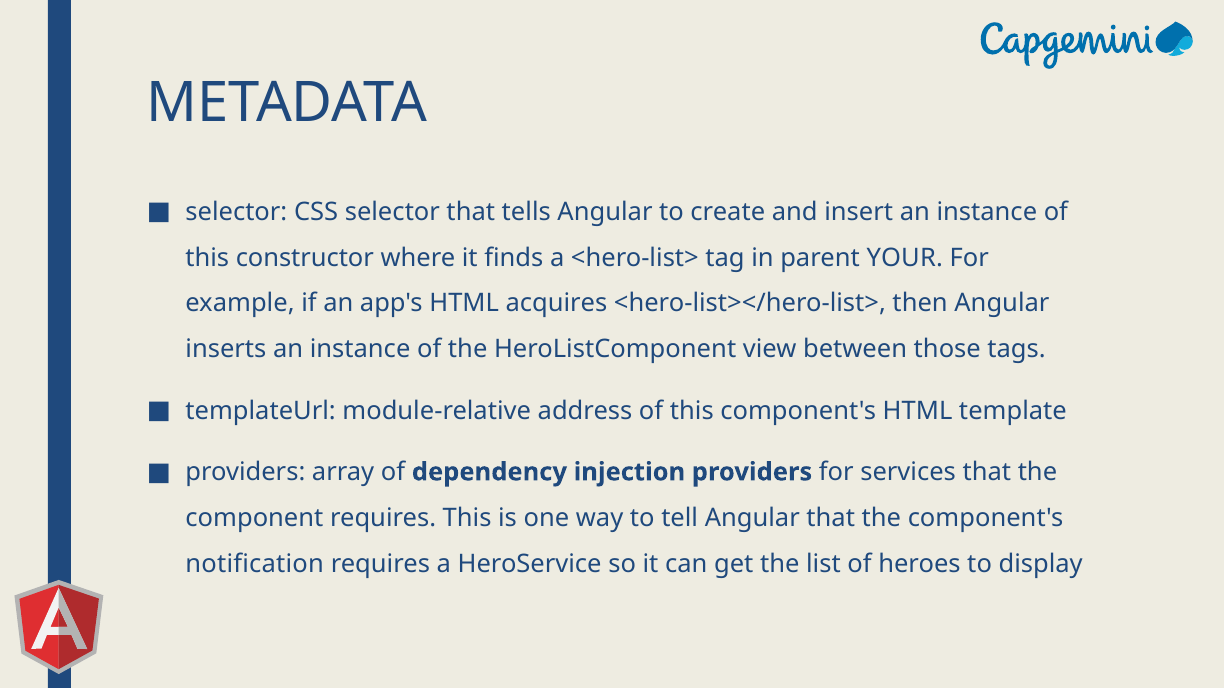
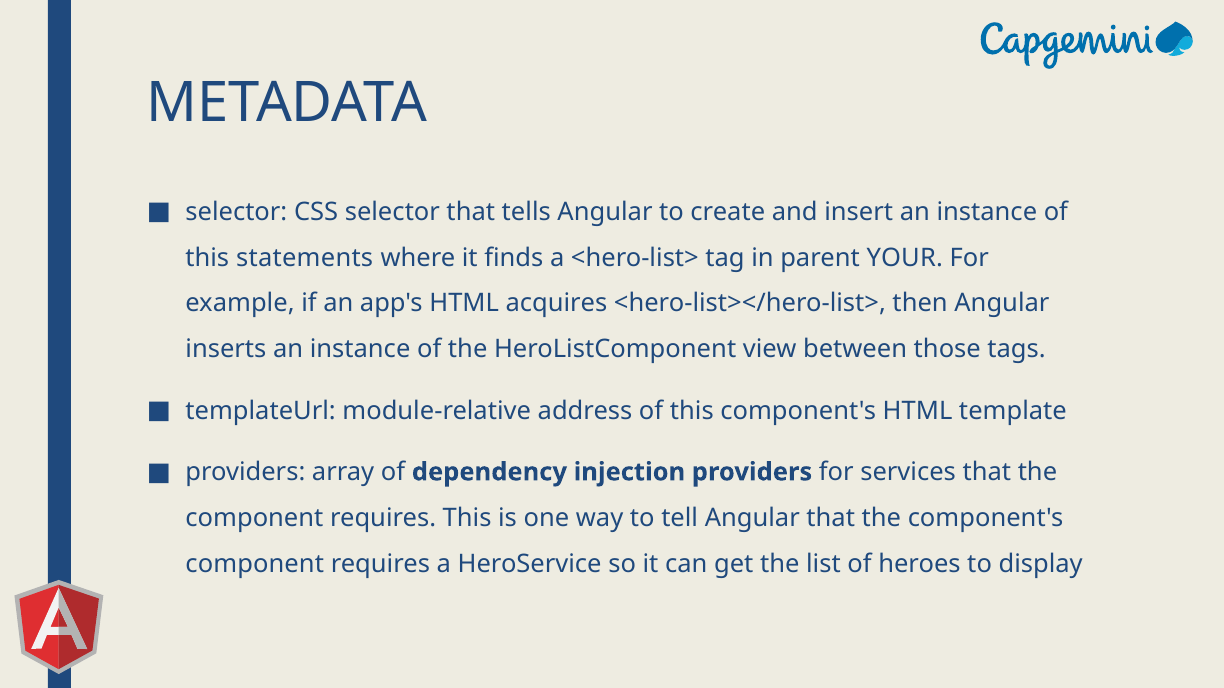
constructor: constructor -> statements
notification at (255, 564): notification -> component
